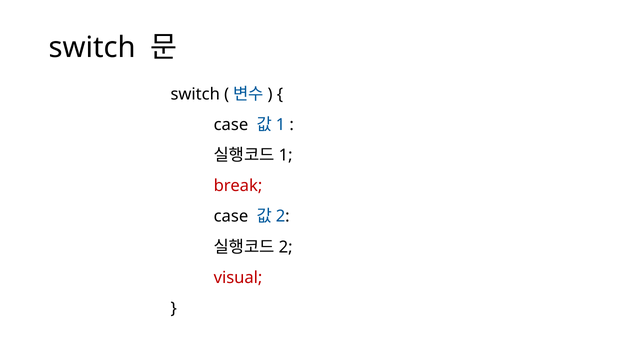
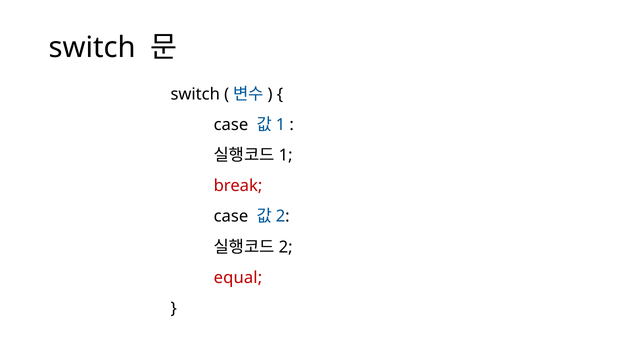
visual: visual -> equal
